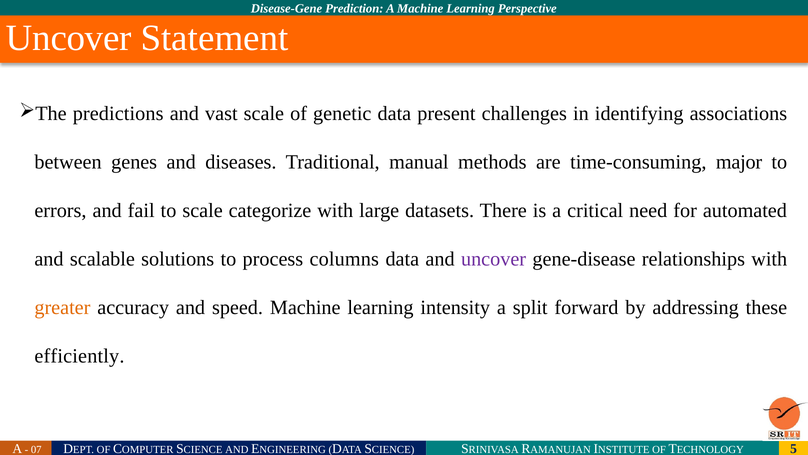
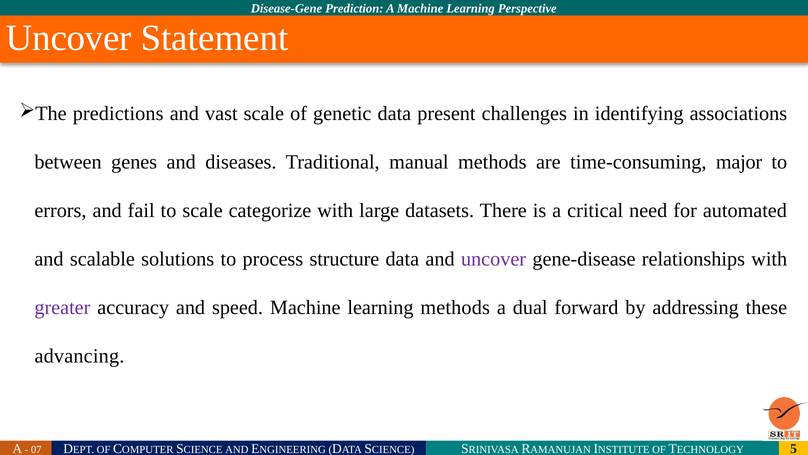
columns: columns -> structure
greater colour: orange -> purple
learning intensity: intensity -> methods
split: split -> dual
efficiently: efficiently -> advancing
